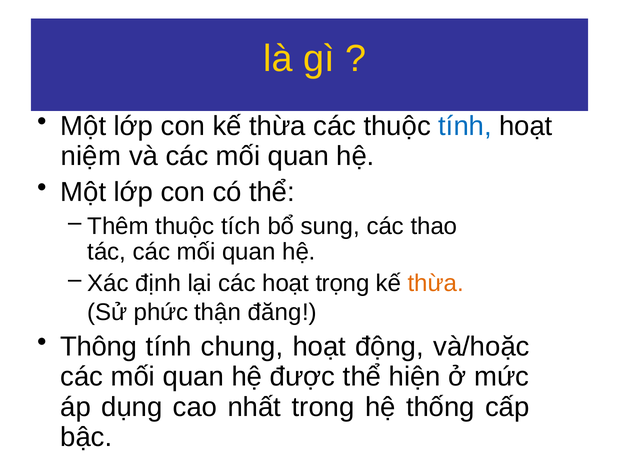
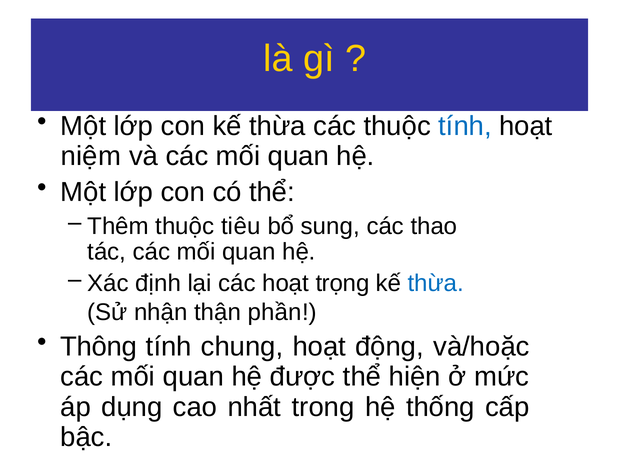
tích: tích -> tiêu
thừa at (436, 283) colour: orange -> blue
phức: phức -> nhận
đăng: đăng -> phần
